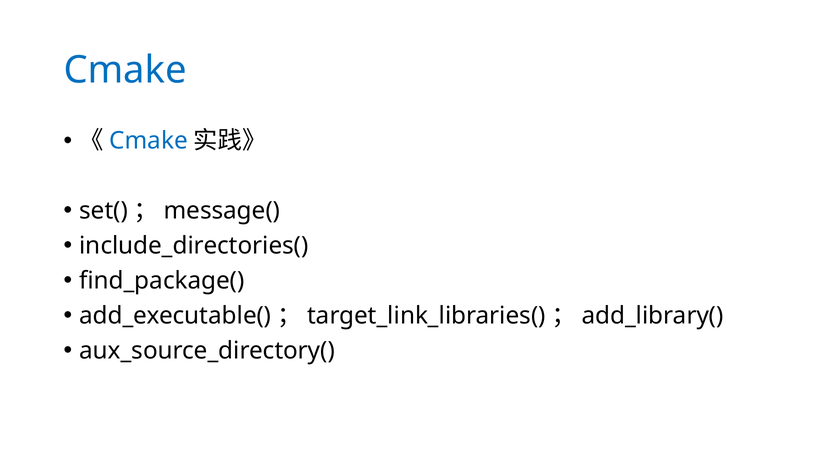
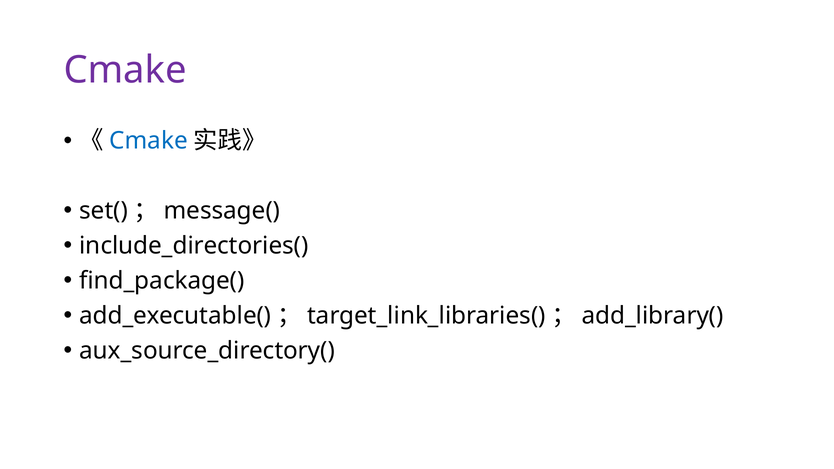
Cmake at (125, 70) colour: blue -> purple
